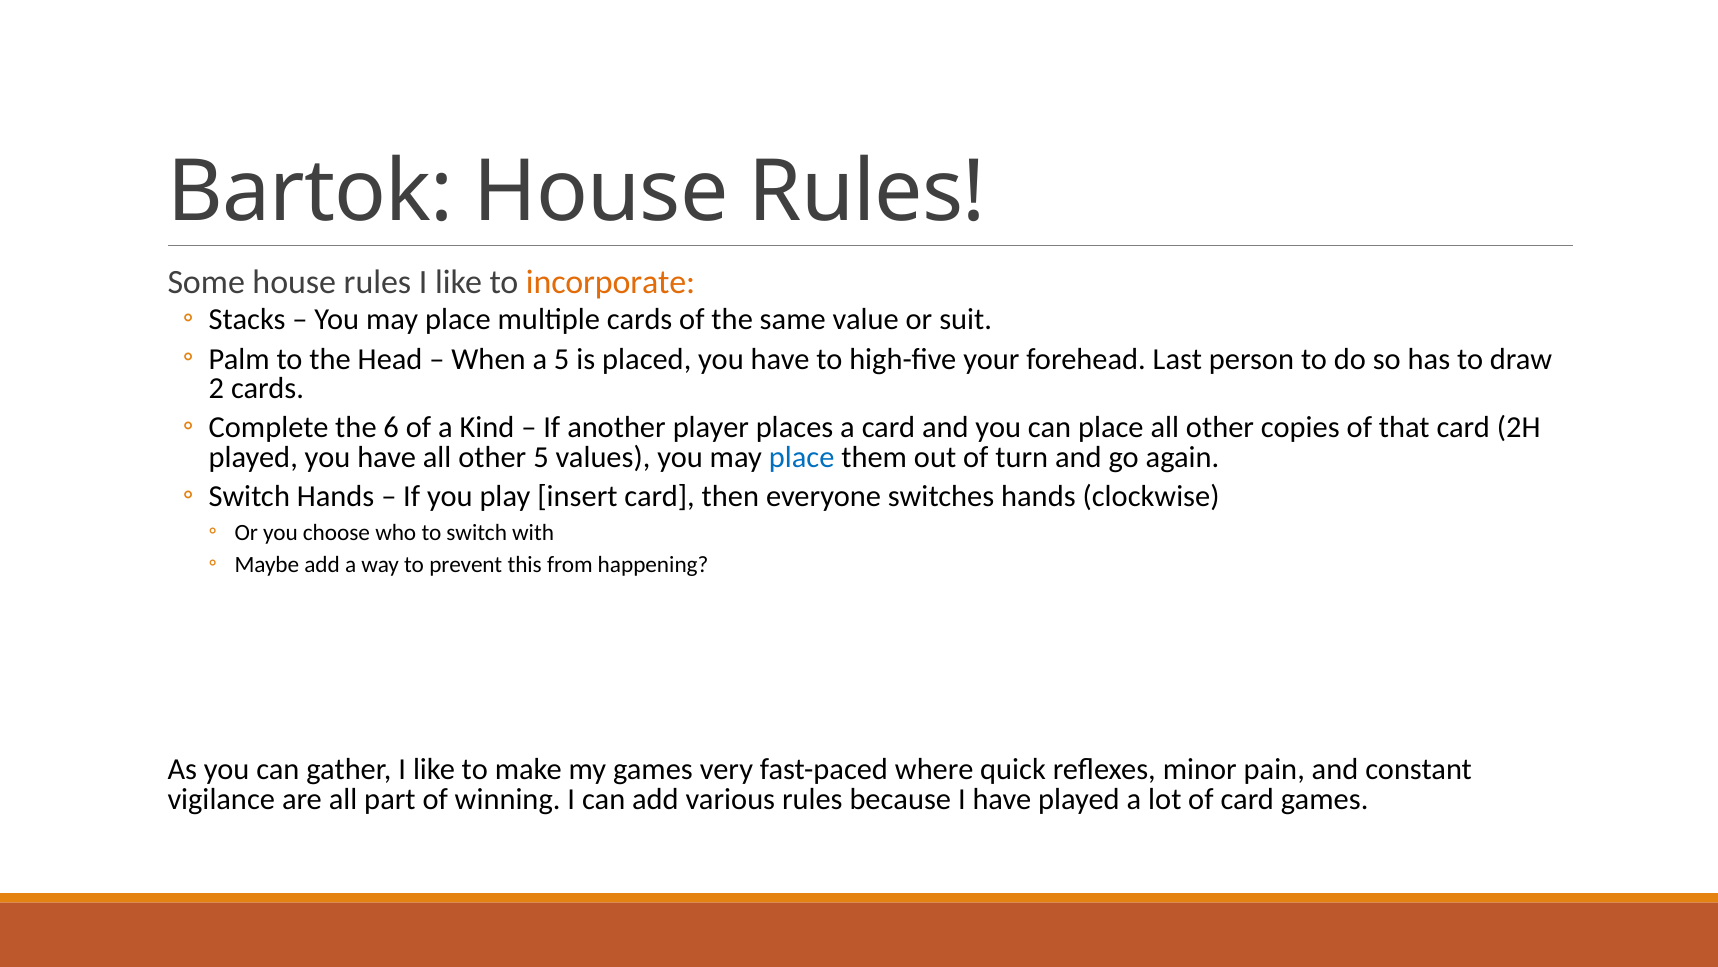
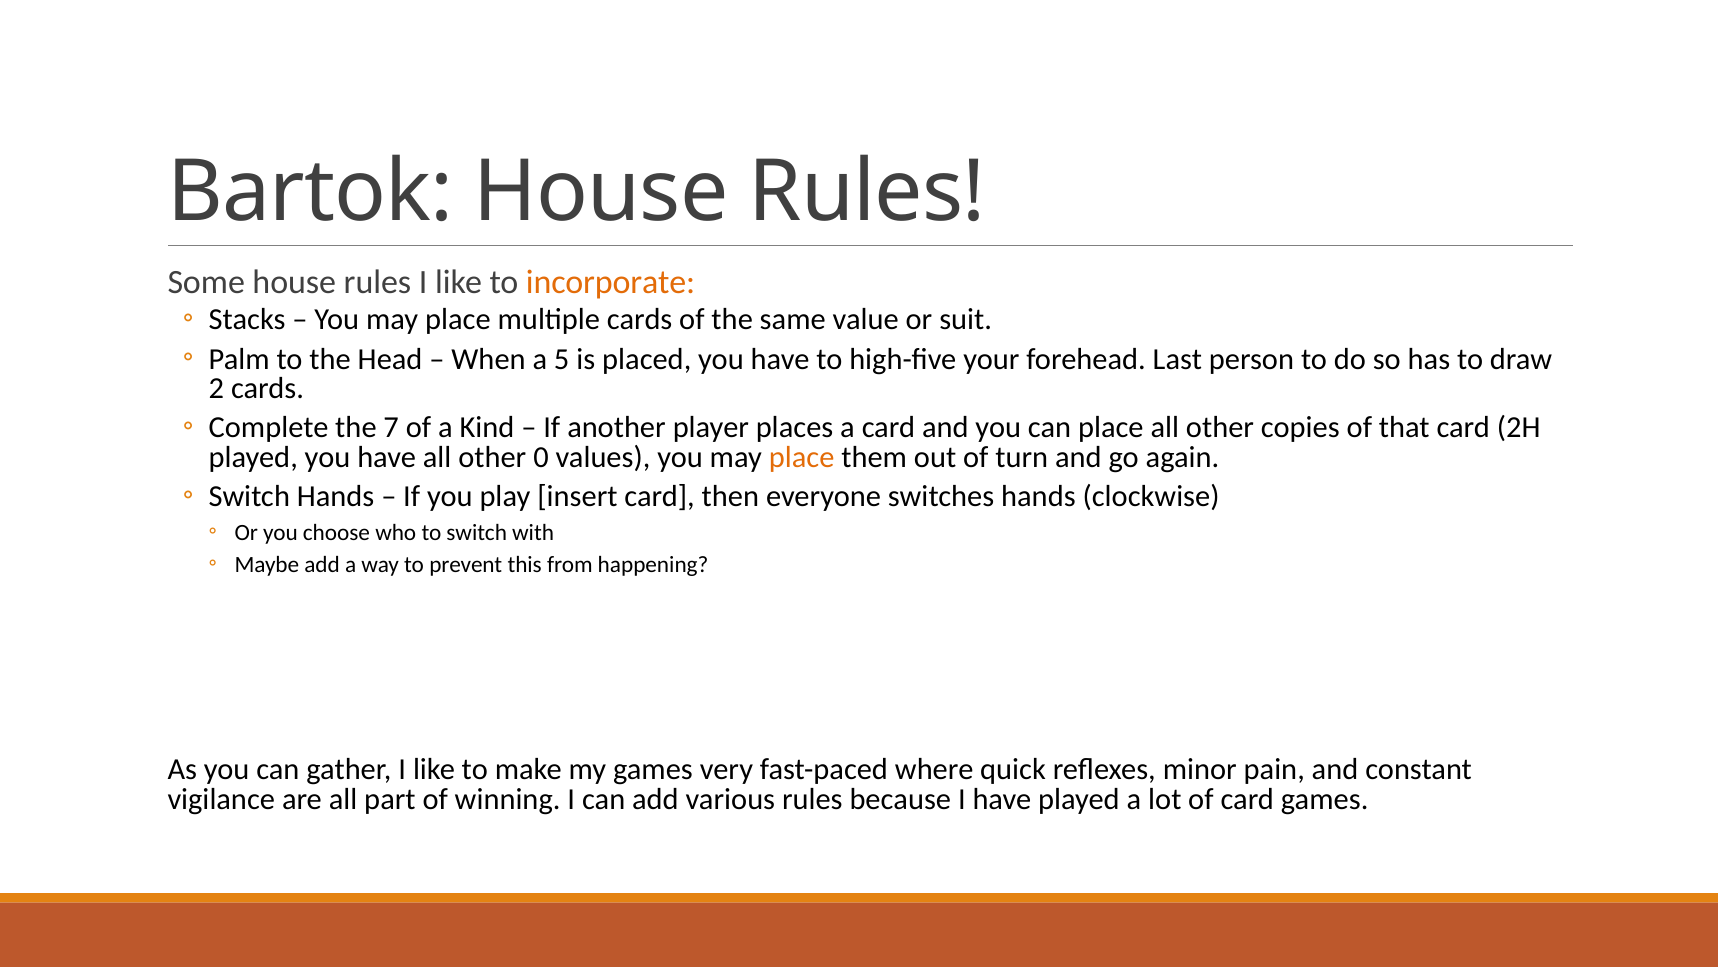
6: 6 -> 7
other 5: 5 -> 0
place at (802, 457) colour: blue -> orange
